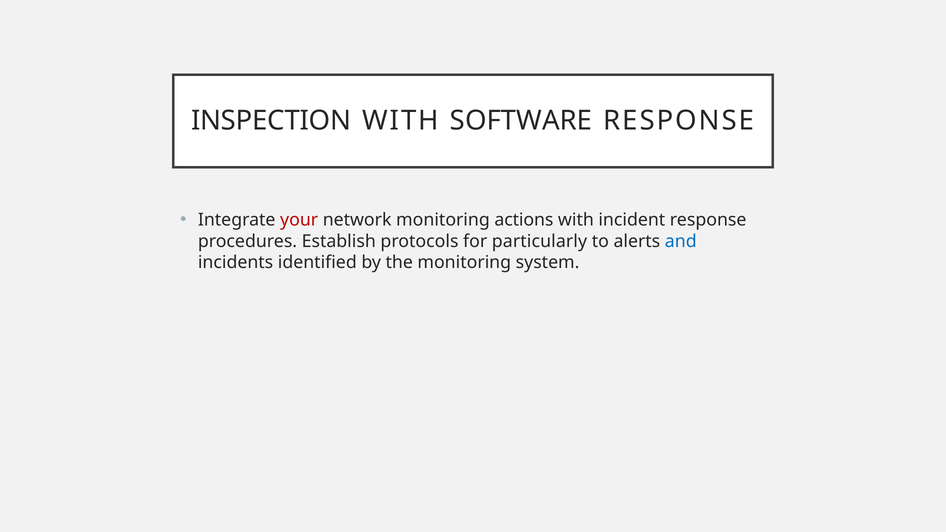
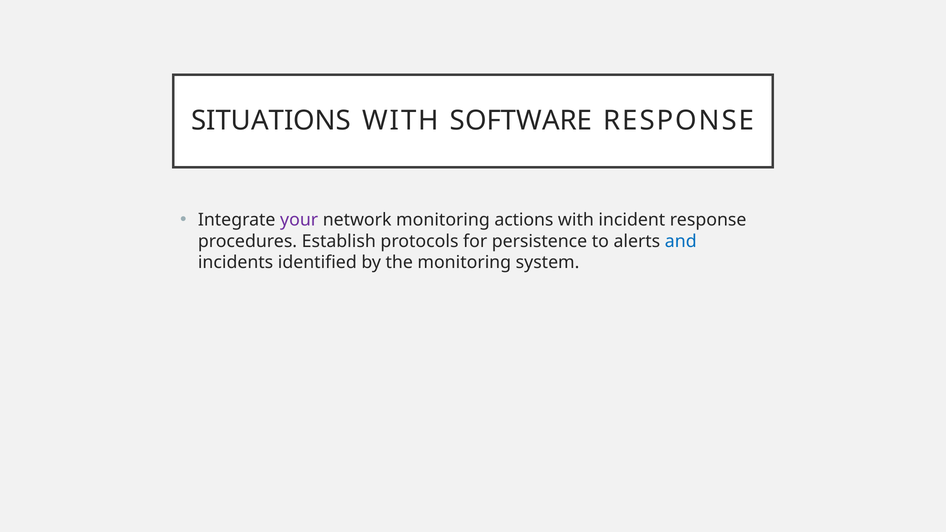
INSPECTION: INSPECTION -> SITUATIONS
your colour: red -> purple
particularly: particularly -> persistence
